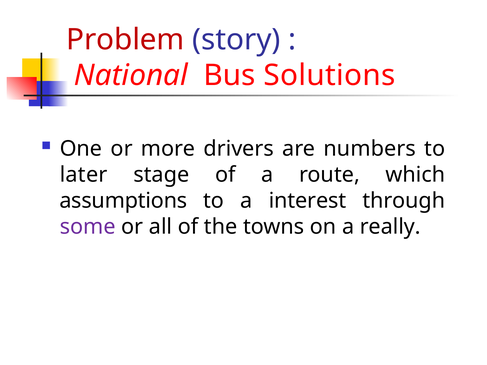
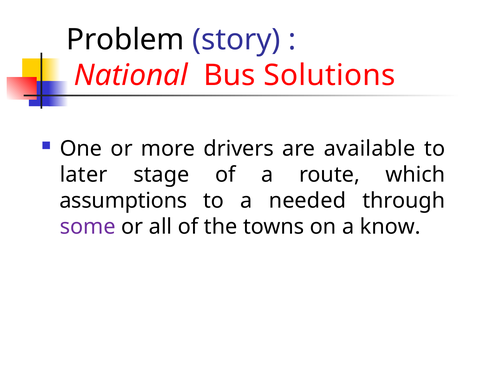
Problem colour: red -> black
numbers: numbers -> available
interest: interest -> needed
really: really -> know
